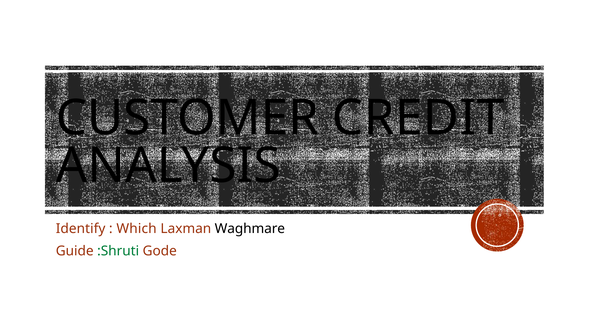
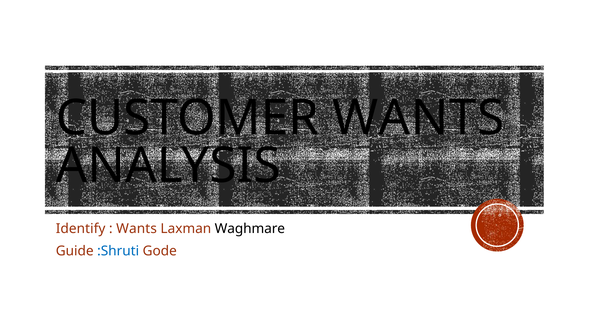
CUSTOMER CREDIT: CREDIT -> WANTS
Which at (137, 229): Which -> Wants
:Shruti colour: green -> blue
